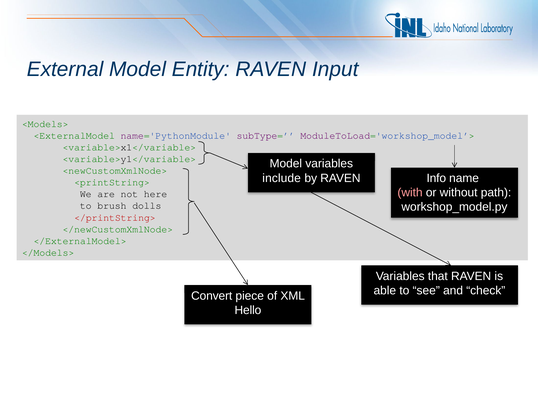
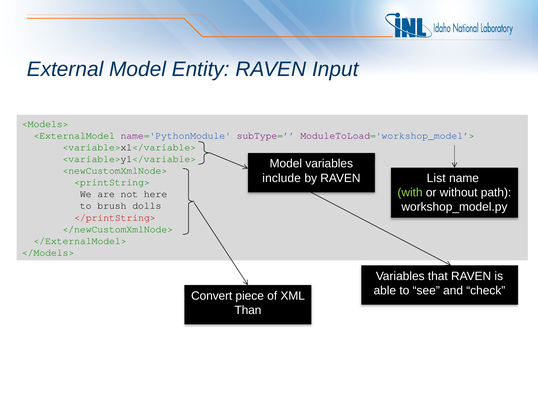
Info: Info -> List
with colour: pink -> light green
Hello: Hello -> Than
